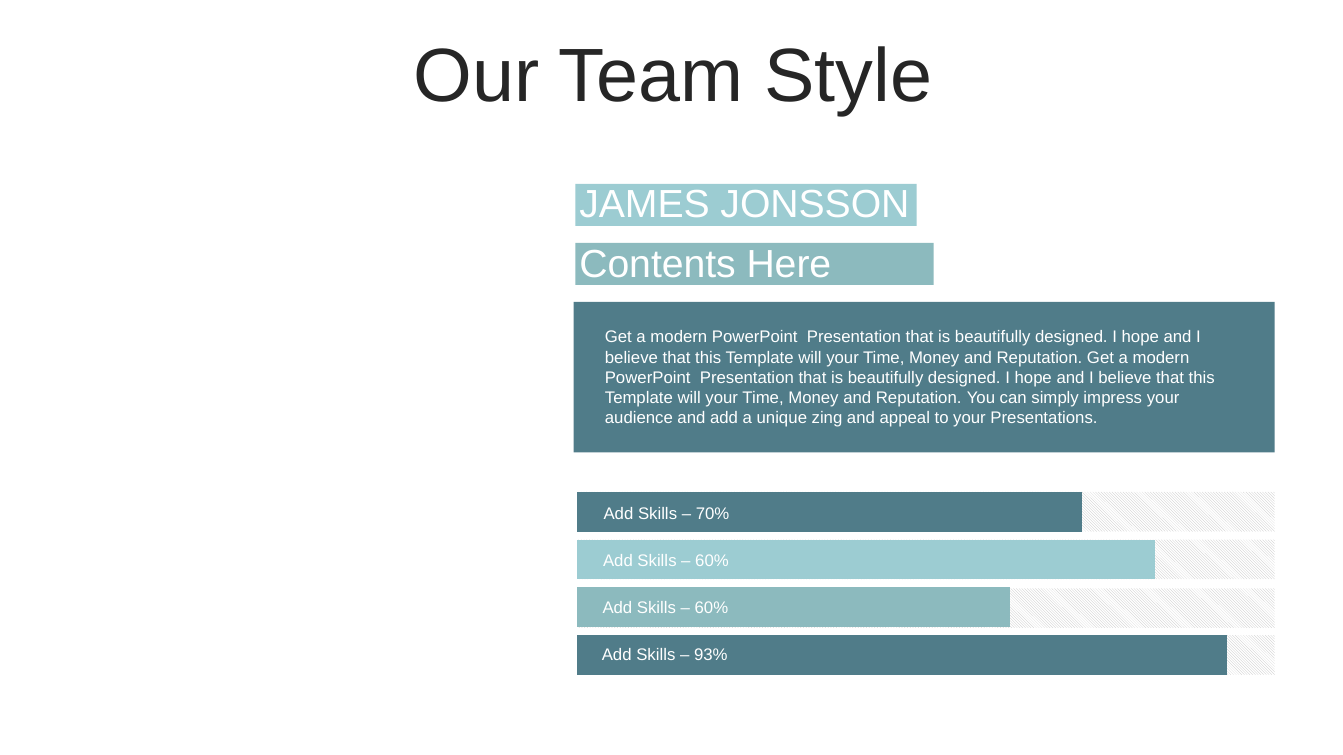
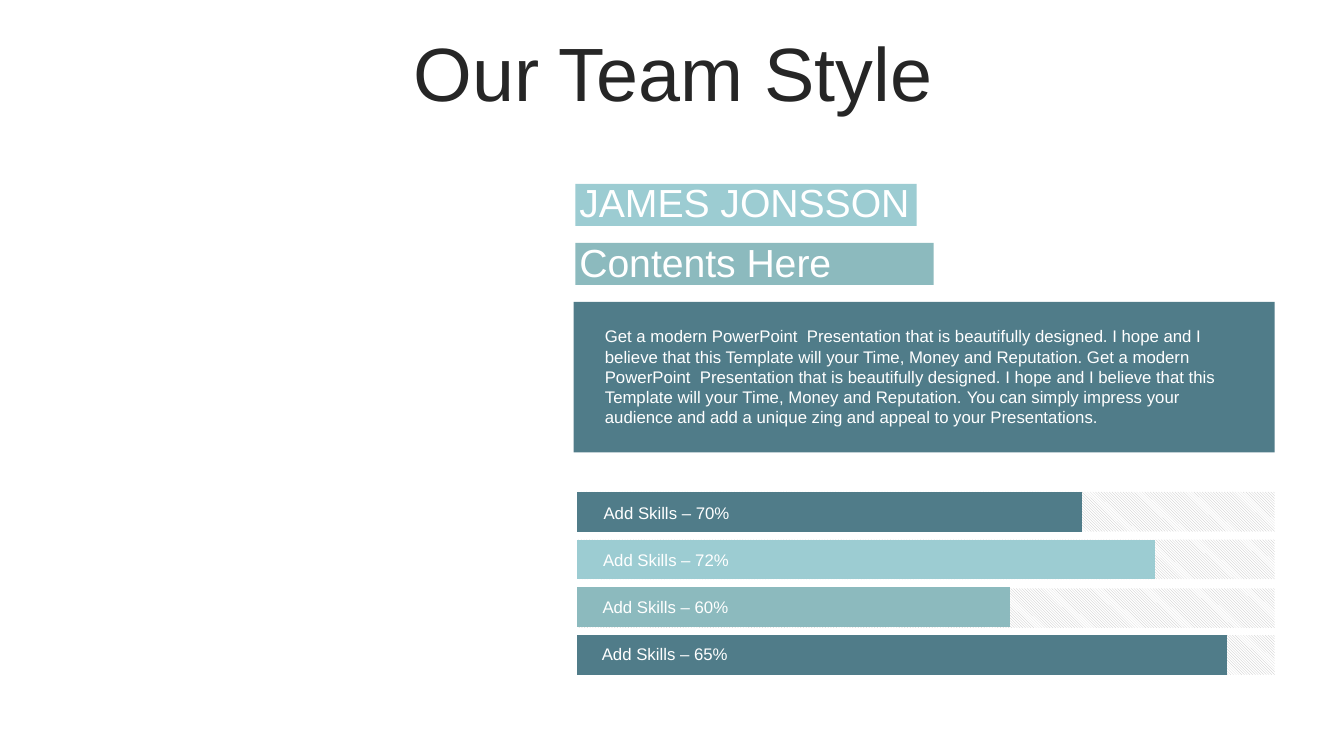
60% at (712, 562): 60% -> 72%
93%: 93% -> 65%
